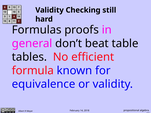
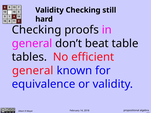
Formulas at (37, 30): Formulas -> Checking
formula at (33, 71): formula -> general
